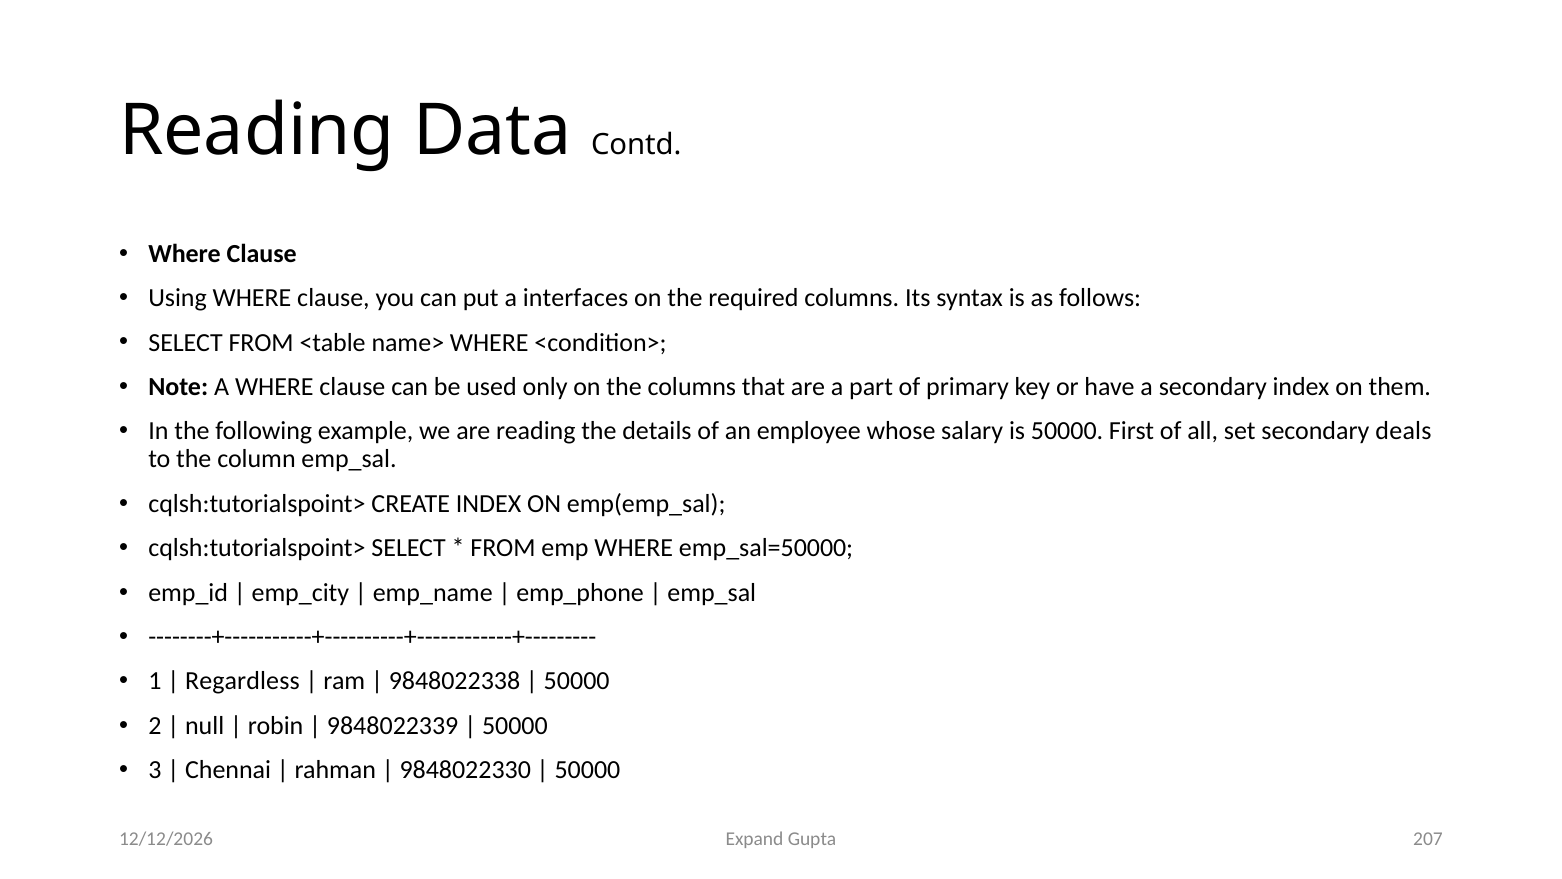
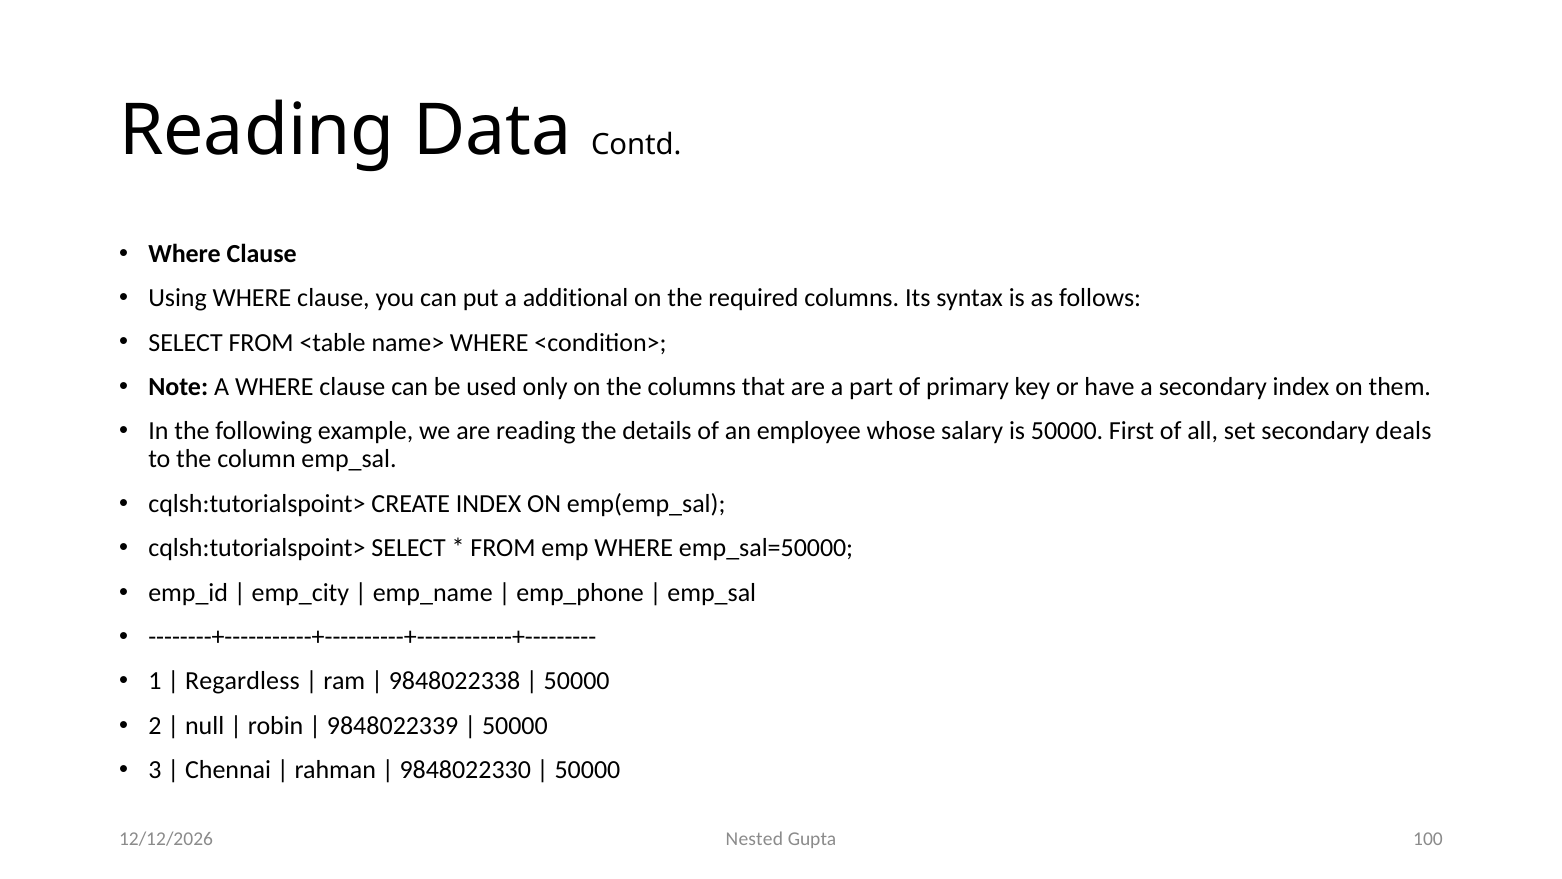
interfaces: interfaces -> additional
Expand: Expand -> Nested
207: 207 -> 100
